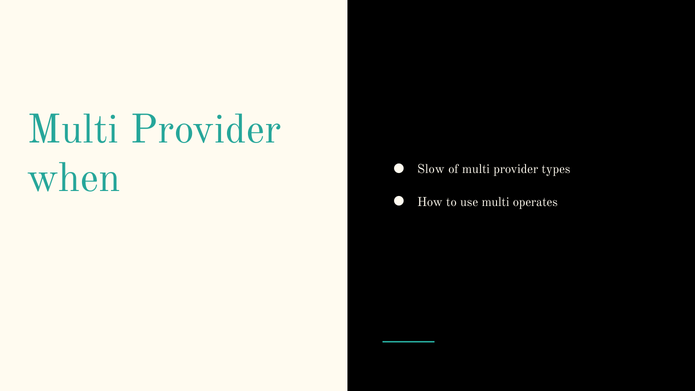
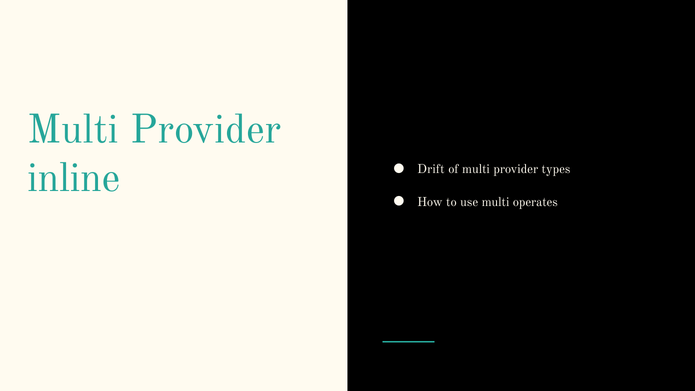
when: when -> inline
Slow: Slow -> Drift
